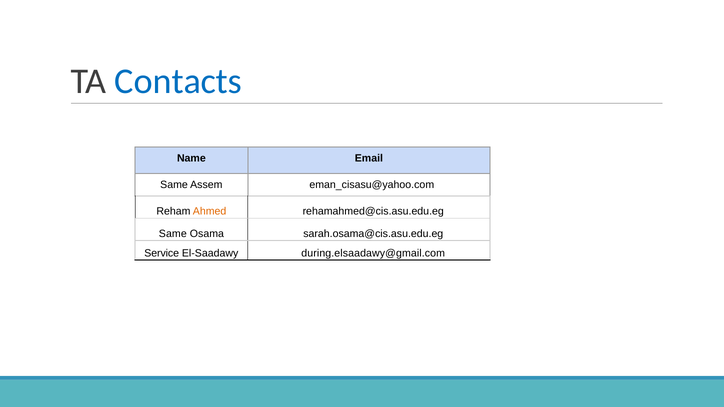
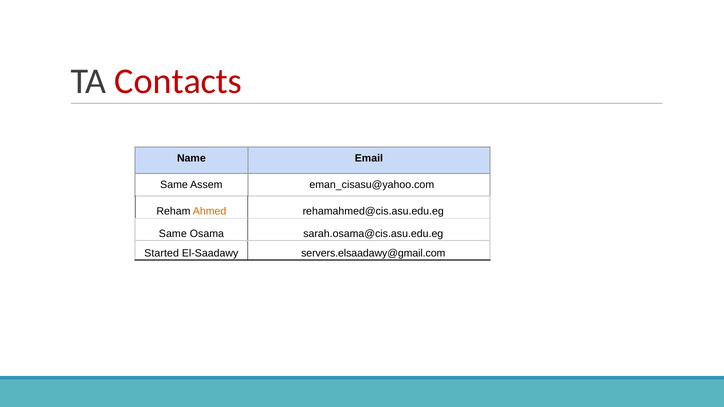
Contacts colour: blue -> red
Service: Service -> Started
during.elsaadawy@gmail.com: during.elsaadawy@gmail.com -> servers.elsaadawy@gmail.com
